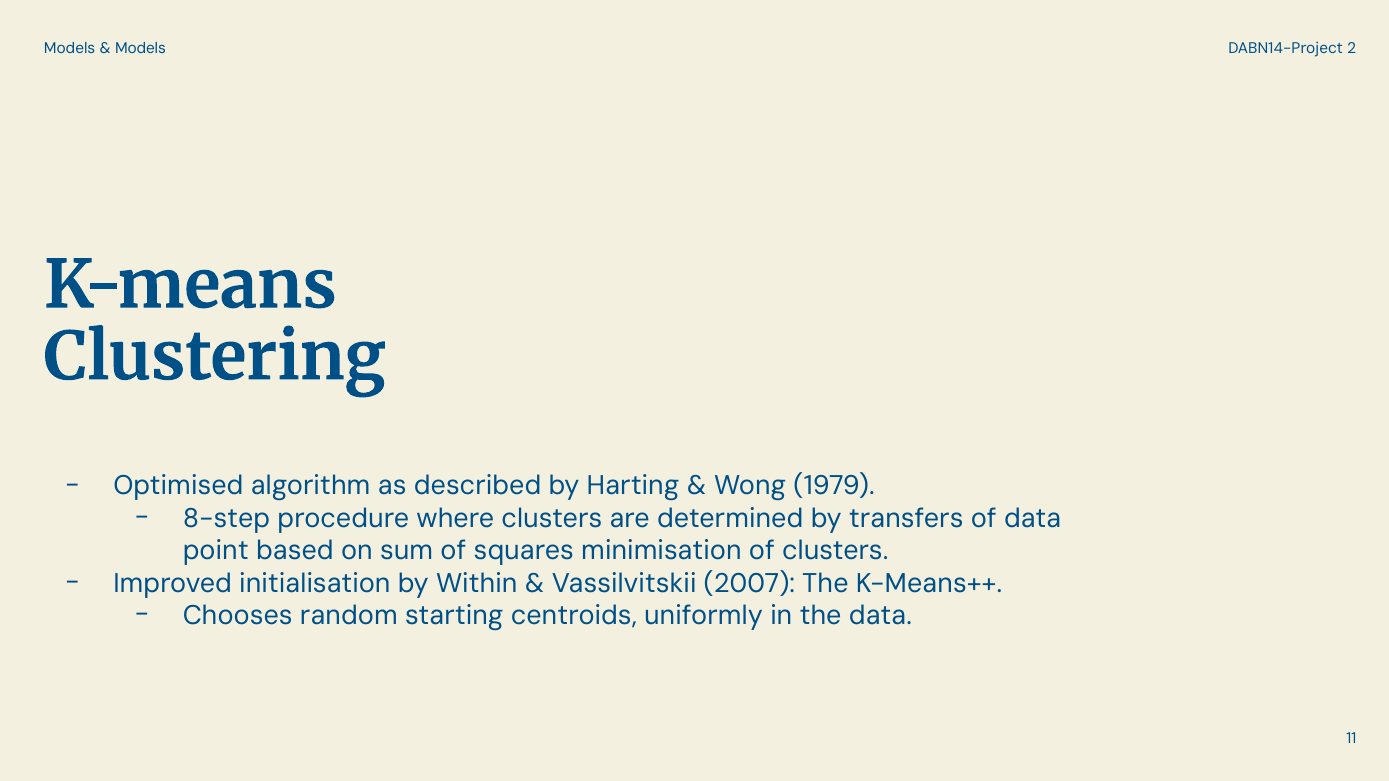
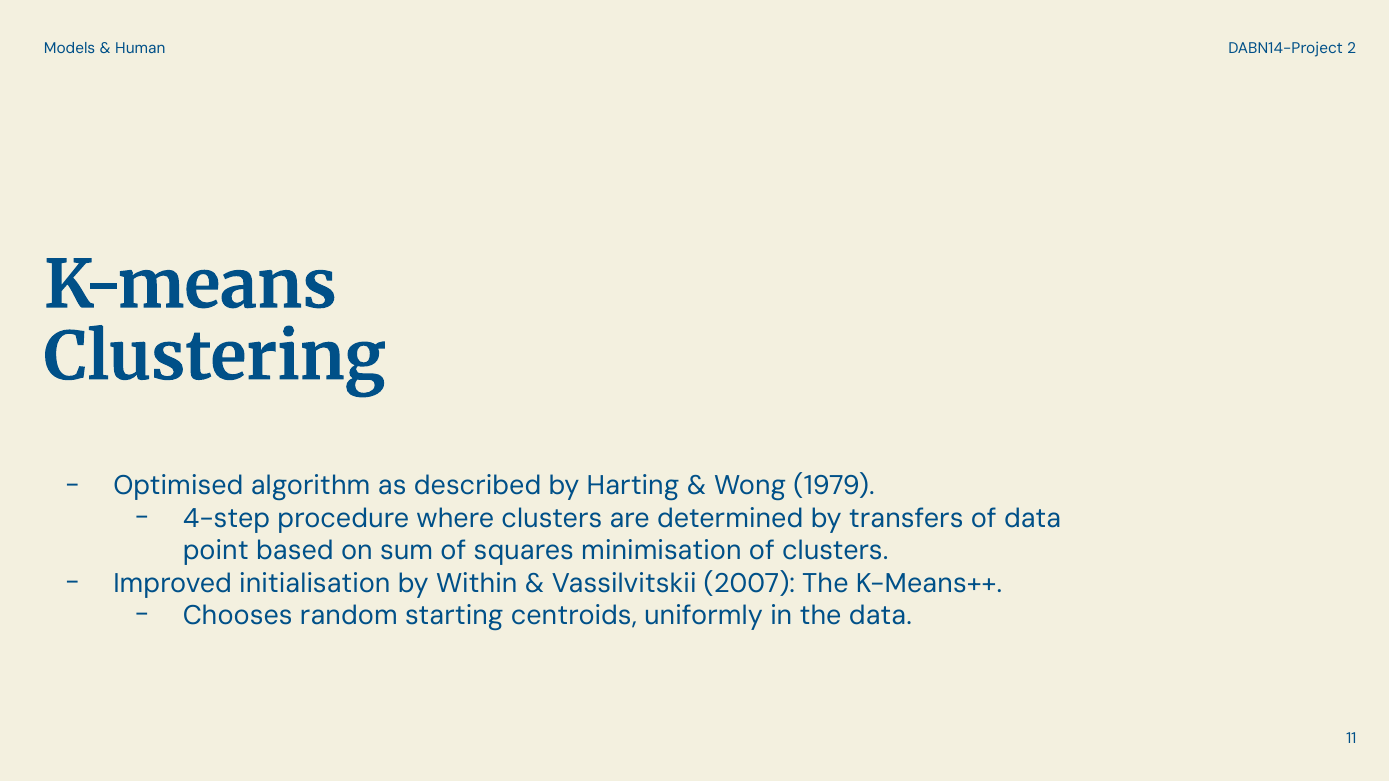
Models at (140, 48): Models -> Human
8-step: 8-step -> 4-step
